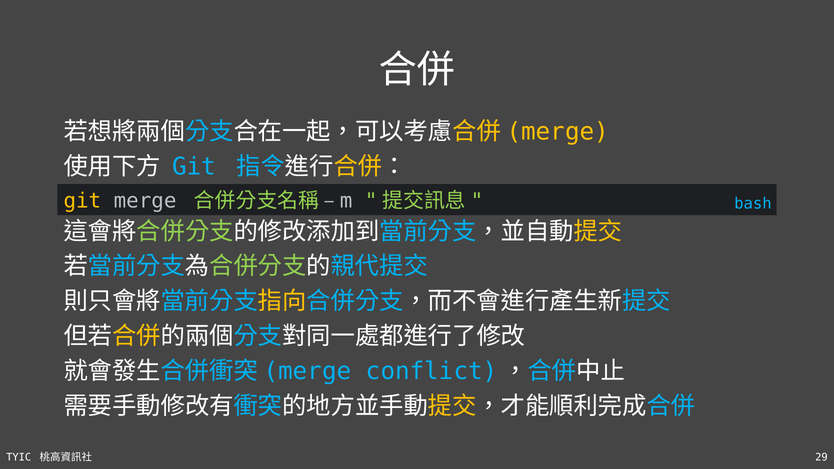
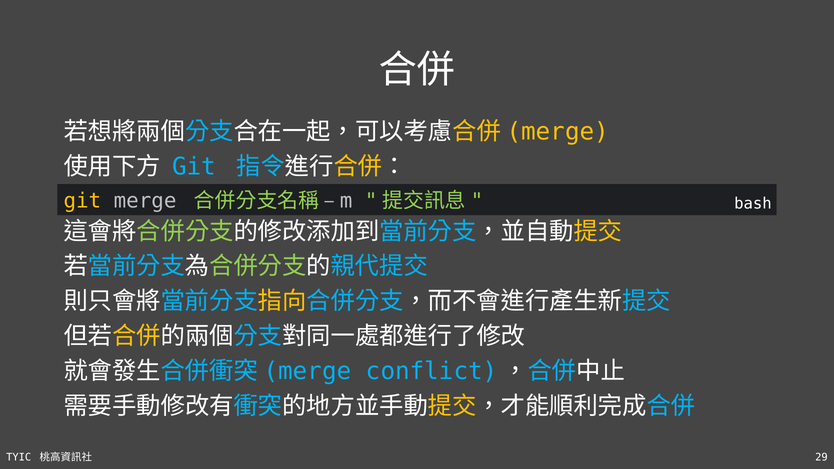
bash colour: light blue -> white
